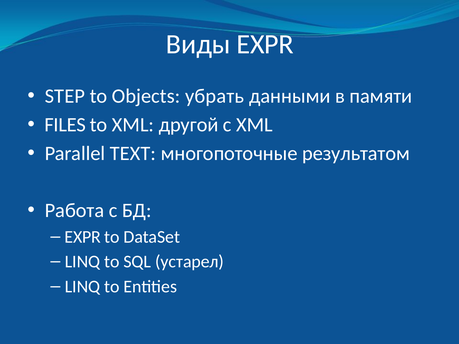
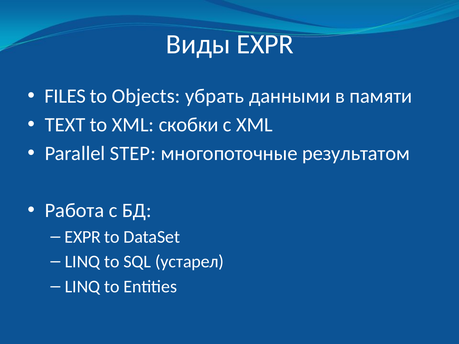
STEP: STEP -> FILES
FILES: FILES -> TEXT
другой: другой -> скобки
TEXT: TEXT -> STEP
